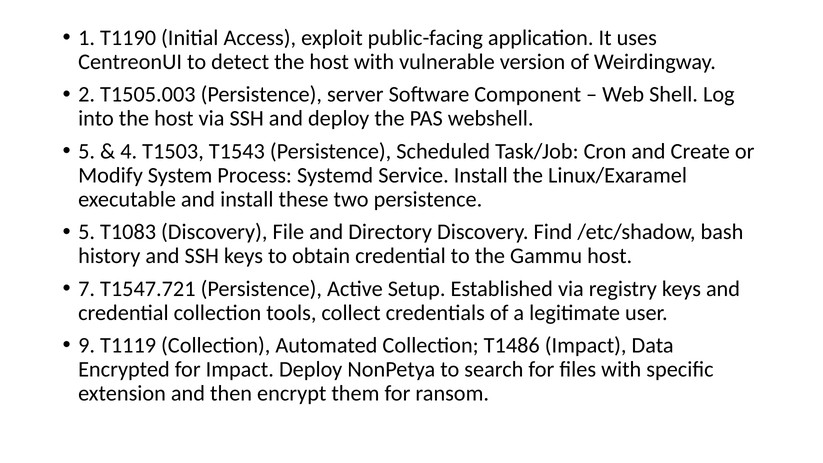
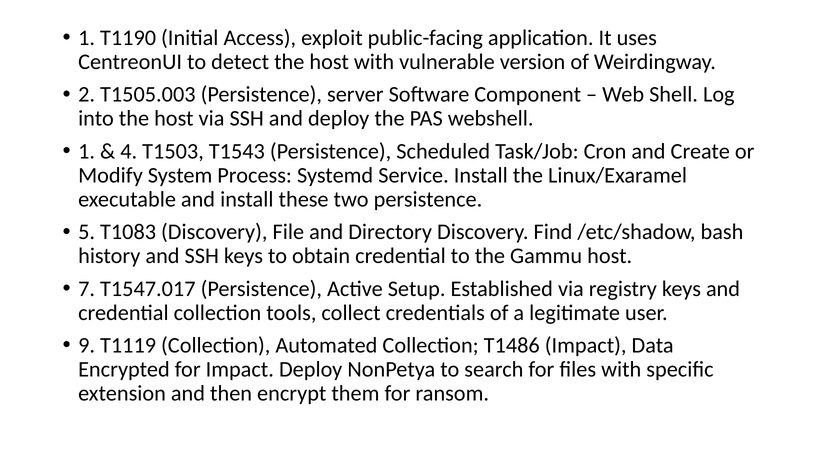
5 at (87, 151): 5 -> 1
T1547.721: T1547.721 -> T1547.017
